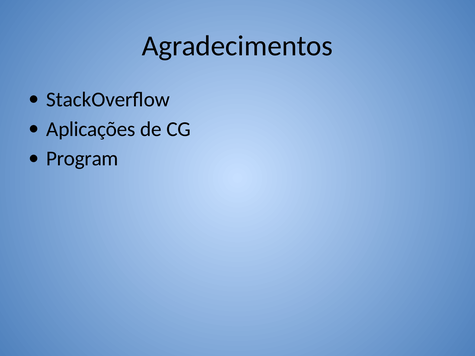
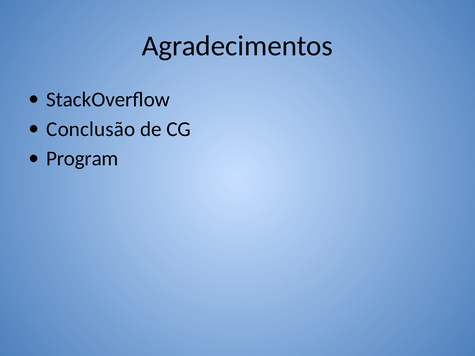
Aplicações: Aplicações -> Conclusão
